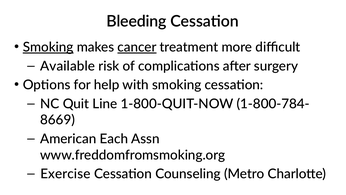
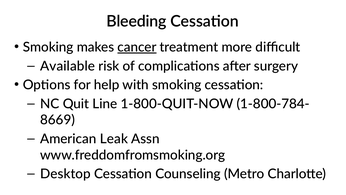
Smoking at (48, 47) underline: present -> none
Each: Each -> Leak
Exercise: Exercise -> Desktop
